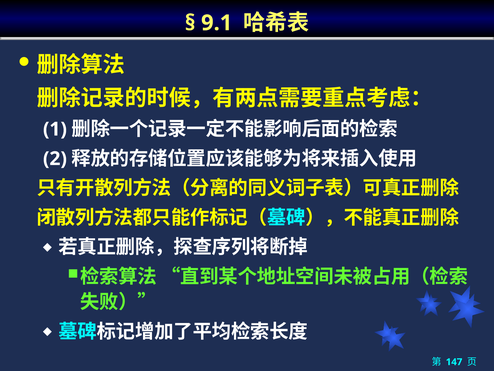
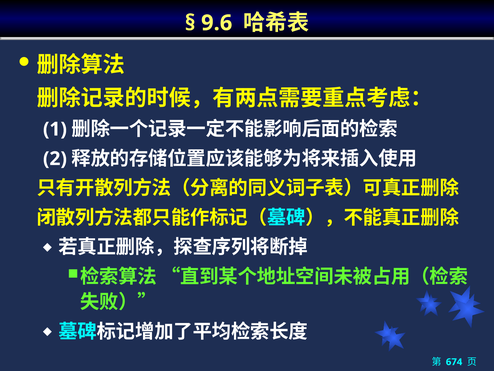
9.1: 9.1 -> 9.6
147: 147 -> 674
